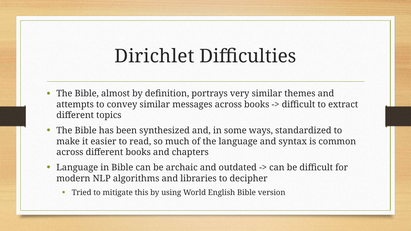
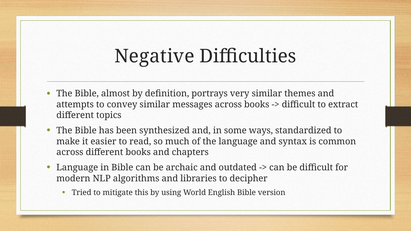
Dirichlet: Dirichlet -> Negative
